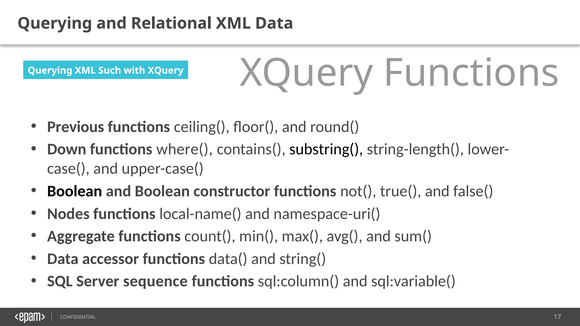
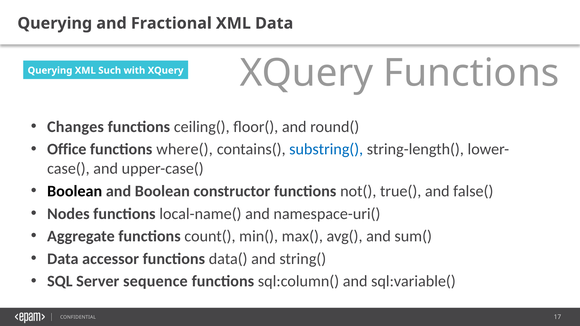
Relational: Relational -> Fractional
Previous: Previous -> Changes
Down: Down -> Office
substring( colour: black -> blue
